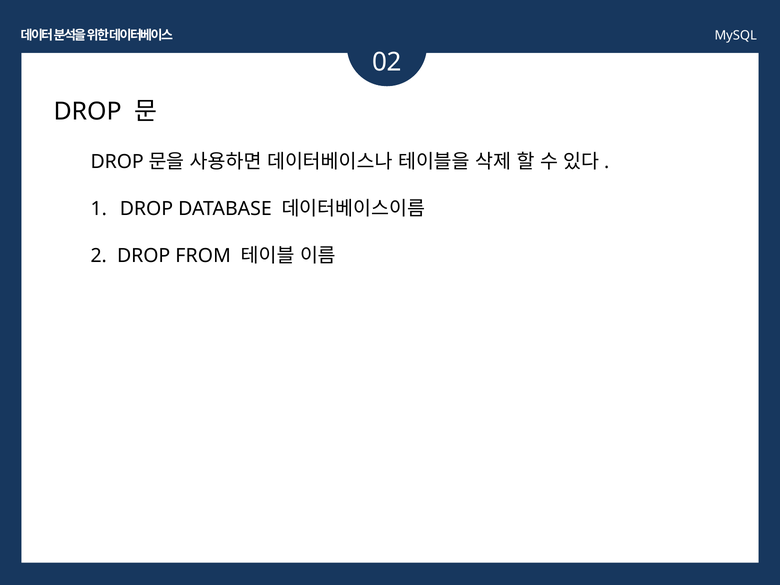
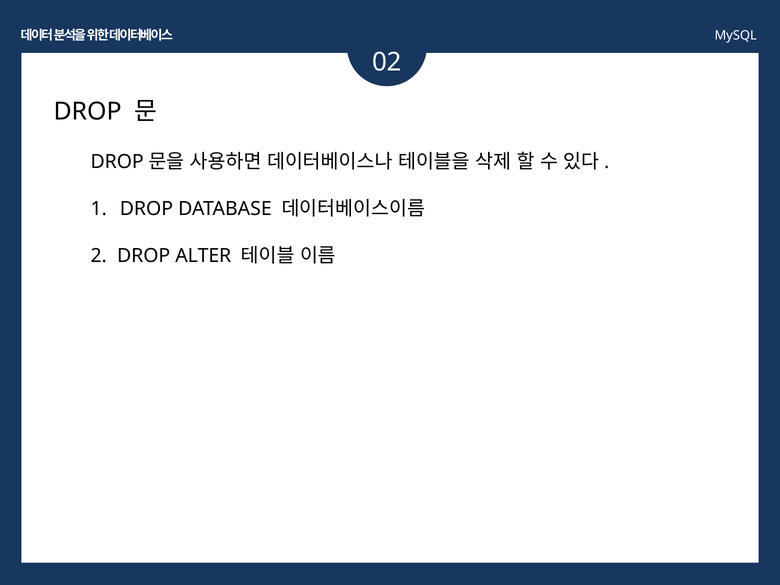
FROM: FROM -> ALTER
